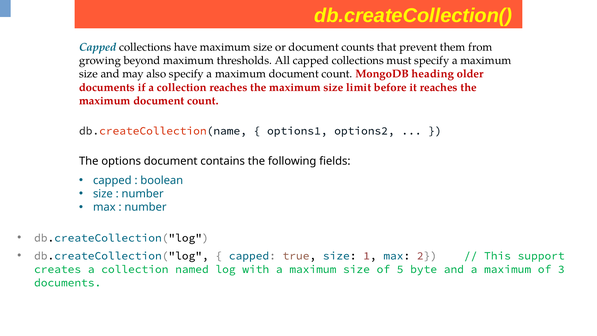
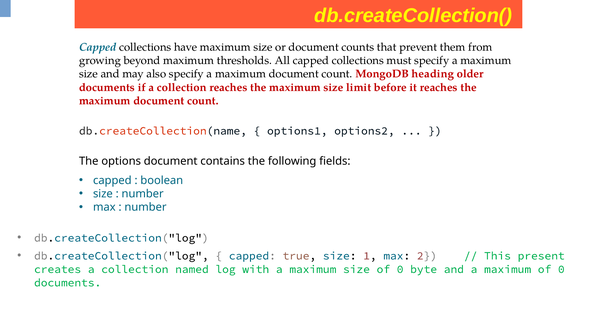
support: support -> present
size of 5: 5 -> 0
maximum of 3: 3 -> 0
